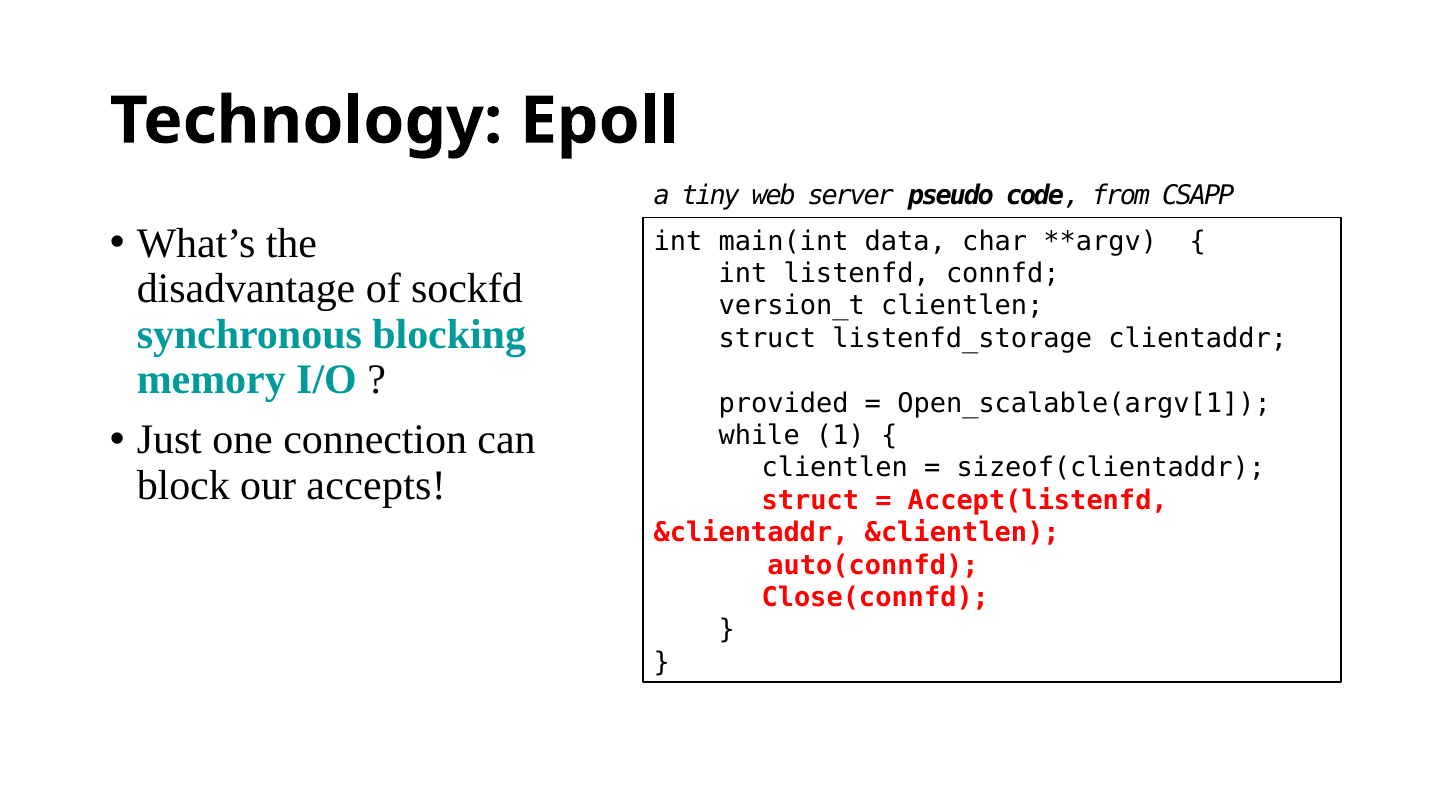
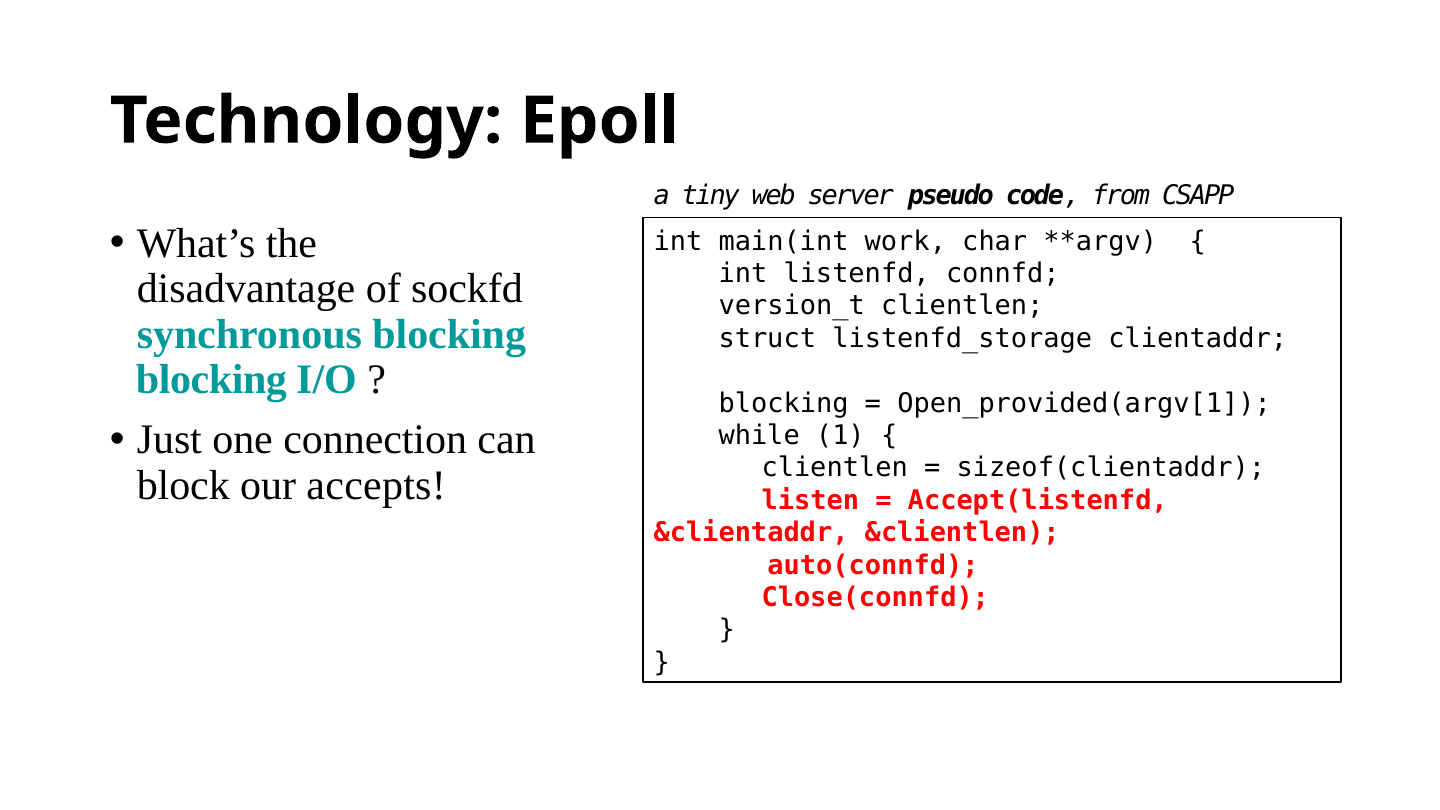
data: data -> work
memory at (211, 380): memory -> blocking
provided at (784, 403): provided -> blocking
Open_scalable(argv[1: Open_scalable(argv[1 -> Open_provided(argv[1
struct at (810, 500): struct -> listen
